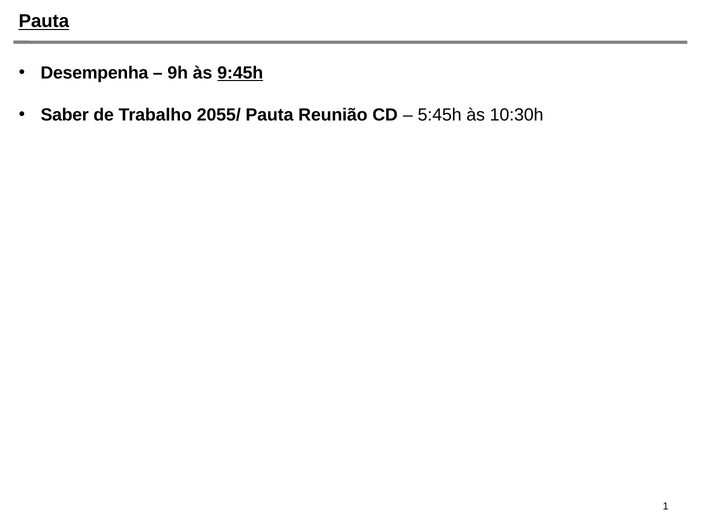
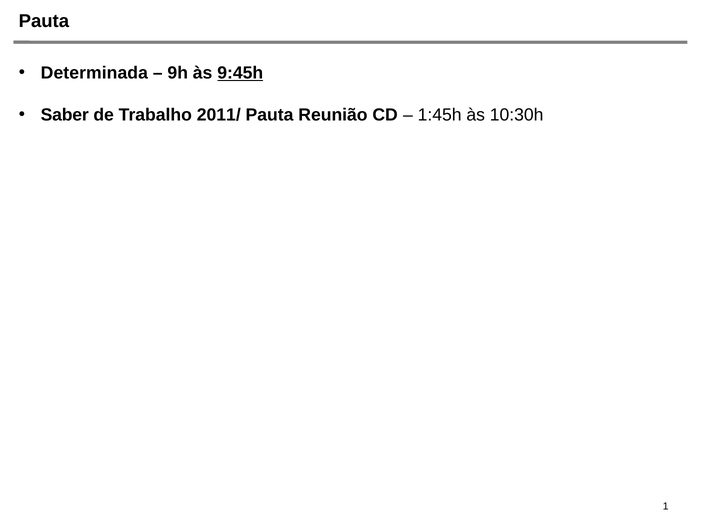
Pauta at (44, 21) underline: present -> none
Desempenha: Desempenha -> Determinada
2055/: 2055/ -> 2011/
5:45h: 5:45h -> 1:45h
